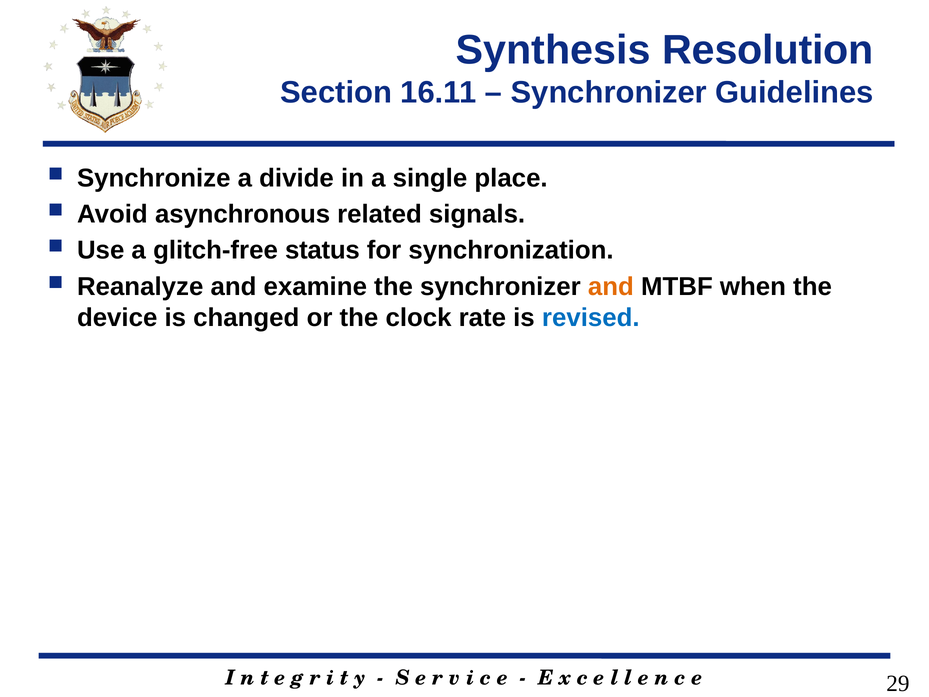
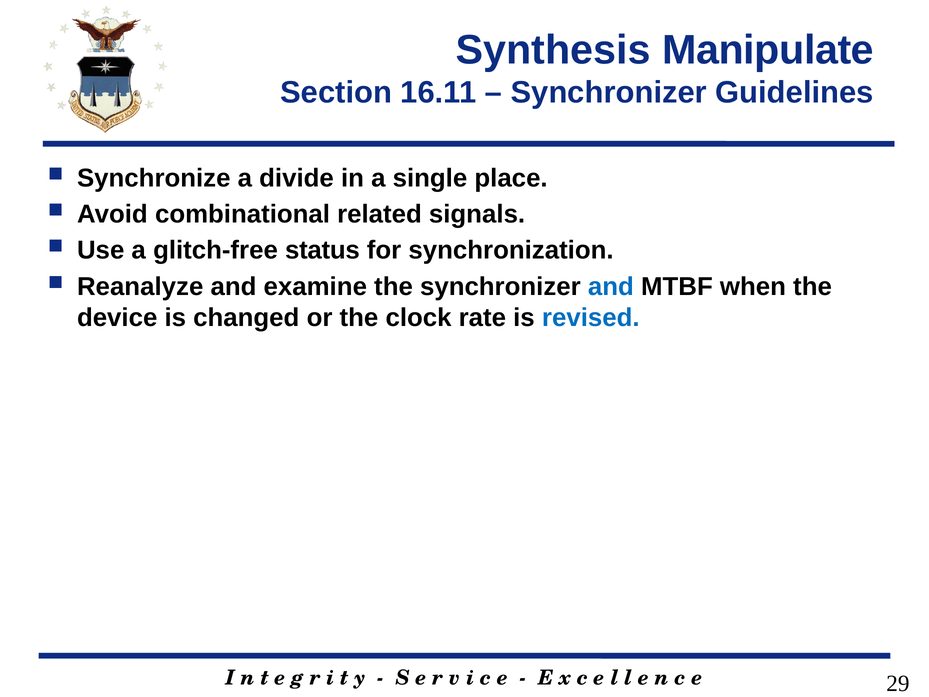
Resolution: Resolution -> Manipulate
asynchronous: asynchronous -> combinational
and at (611, 286) colour: orange -> blue
